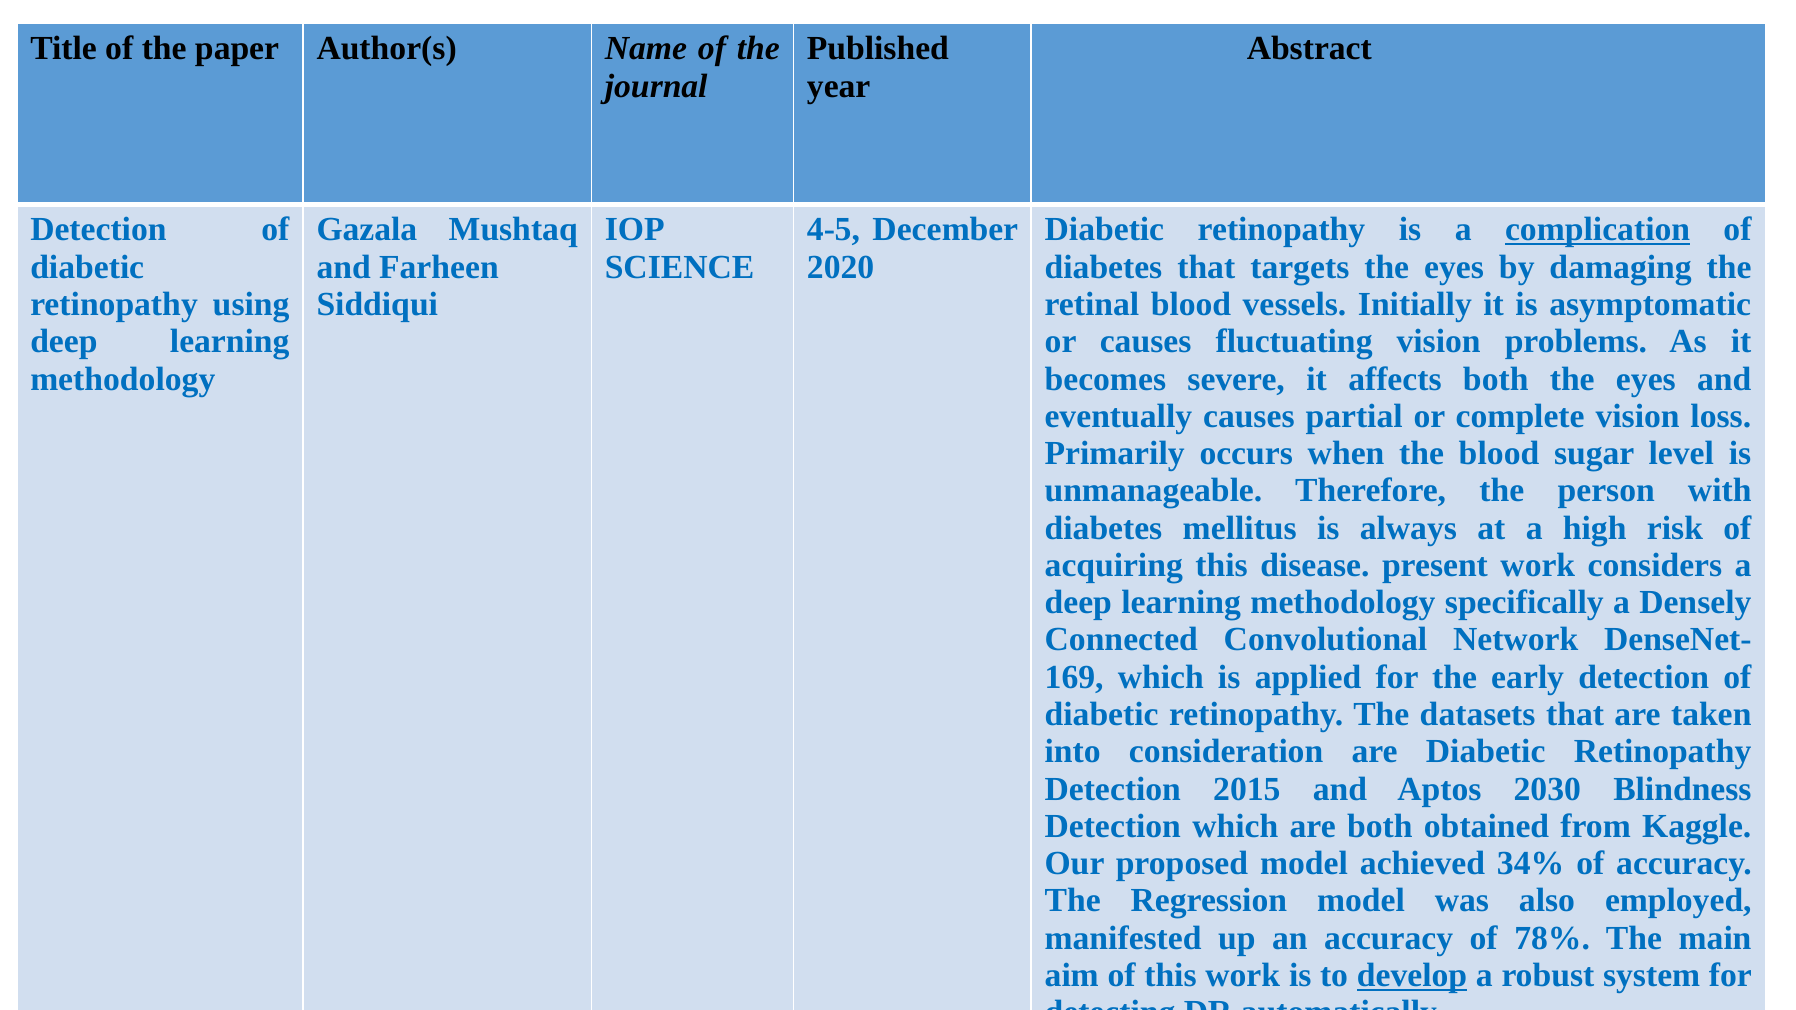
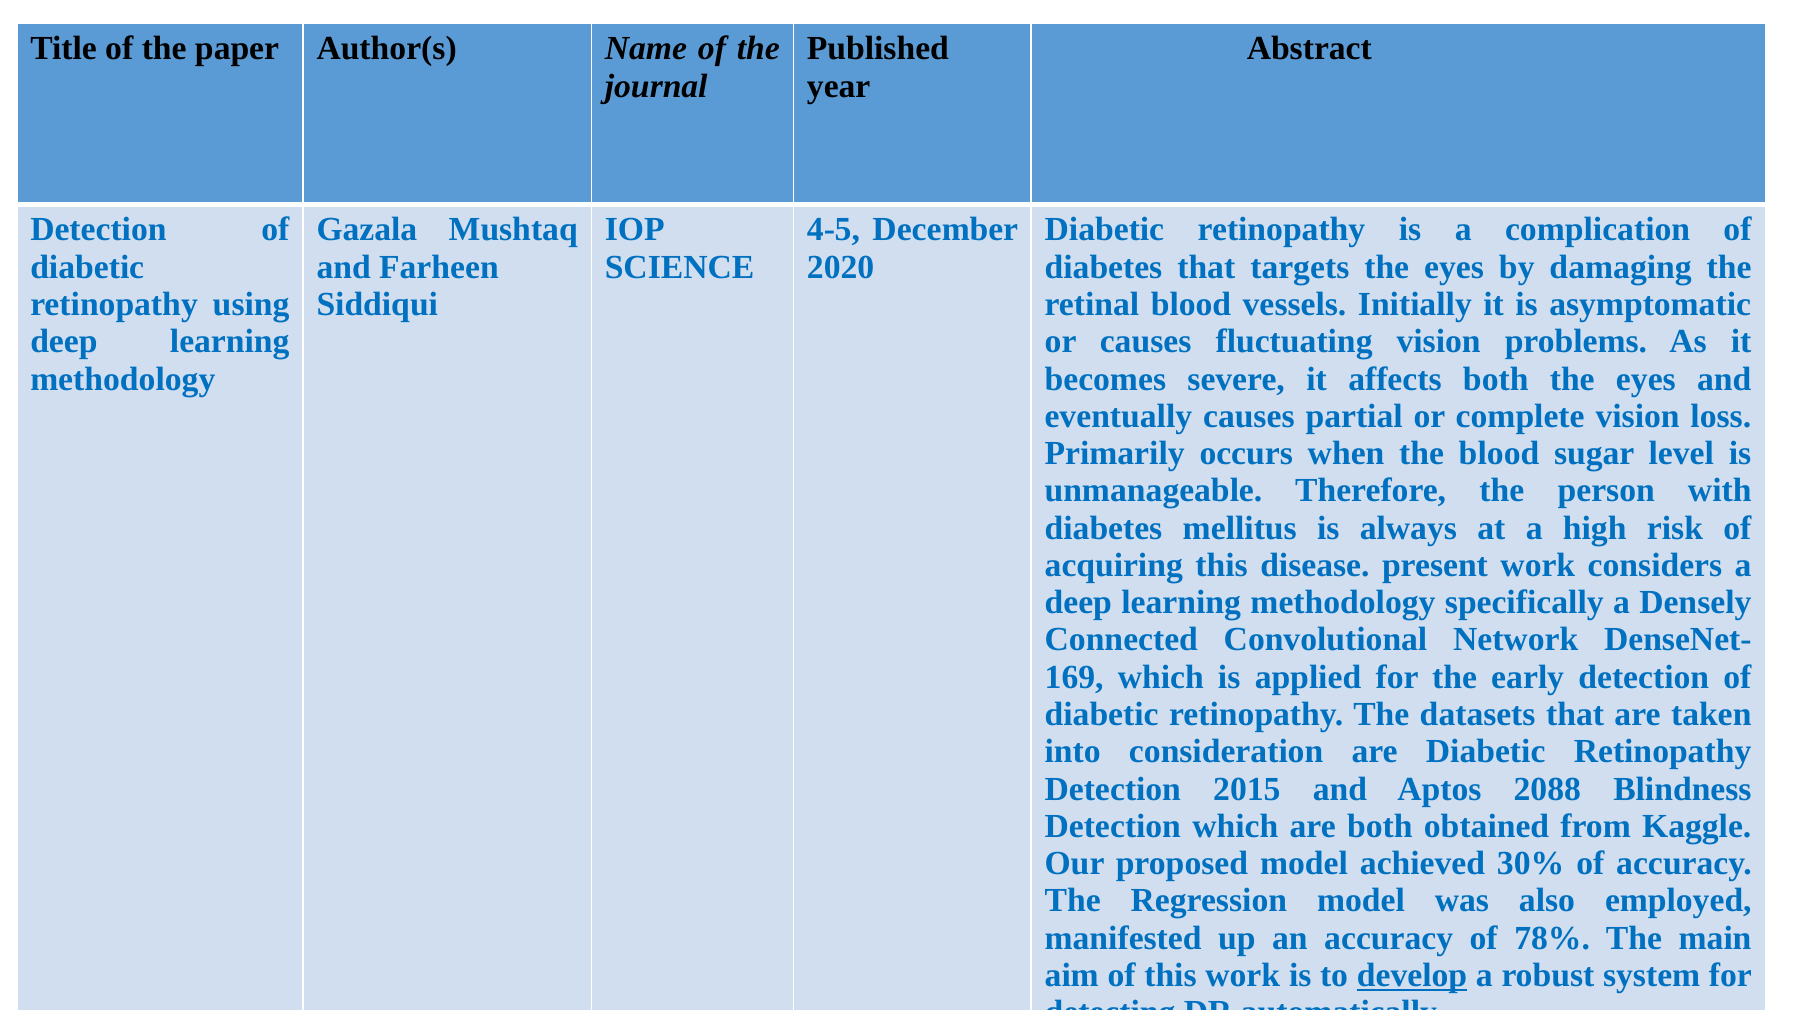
complication underline: present -> none
2030: 2030 -> 2088
34%: 34% -> 30%
